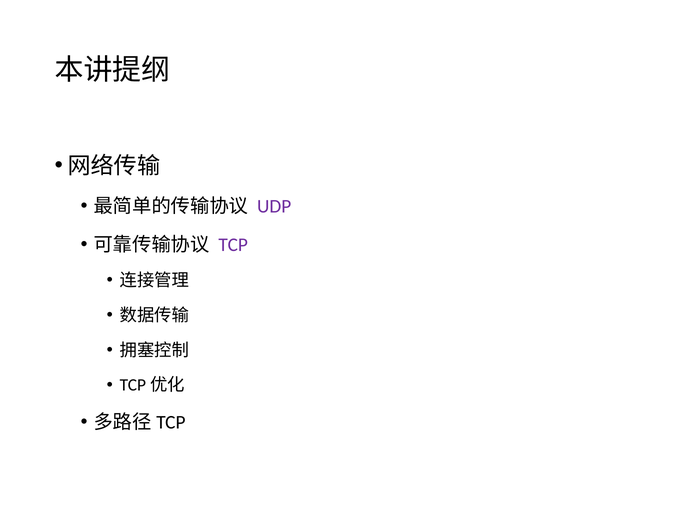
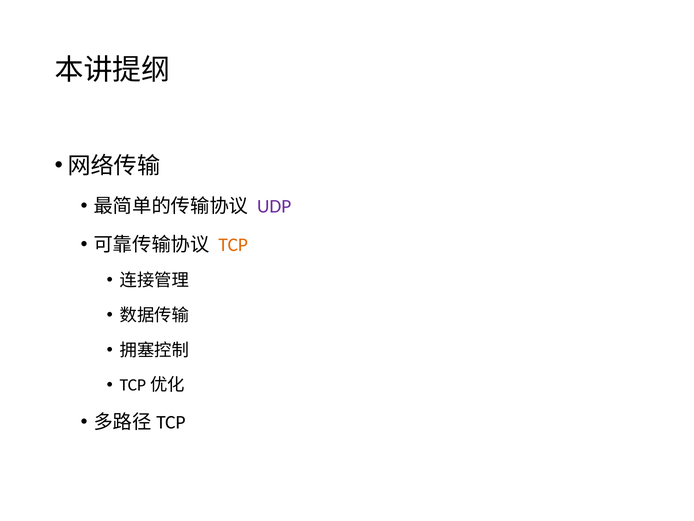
TCP colour: purple -> orange
